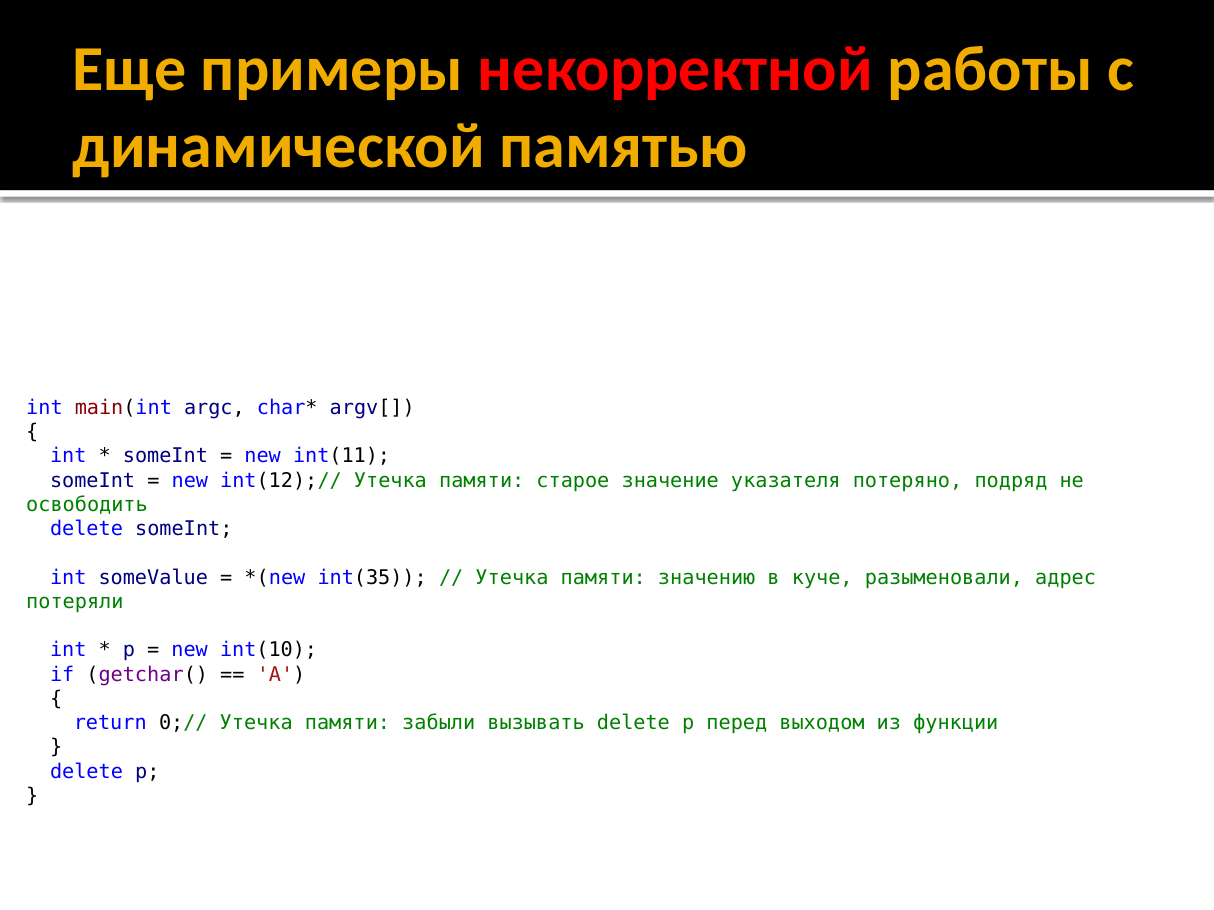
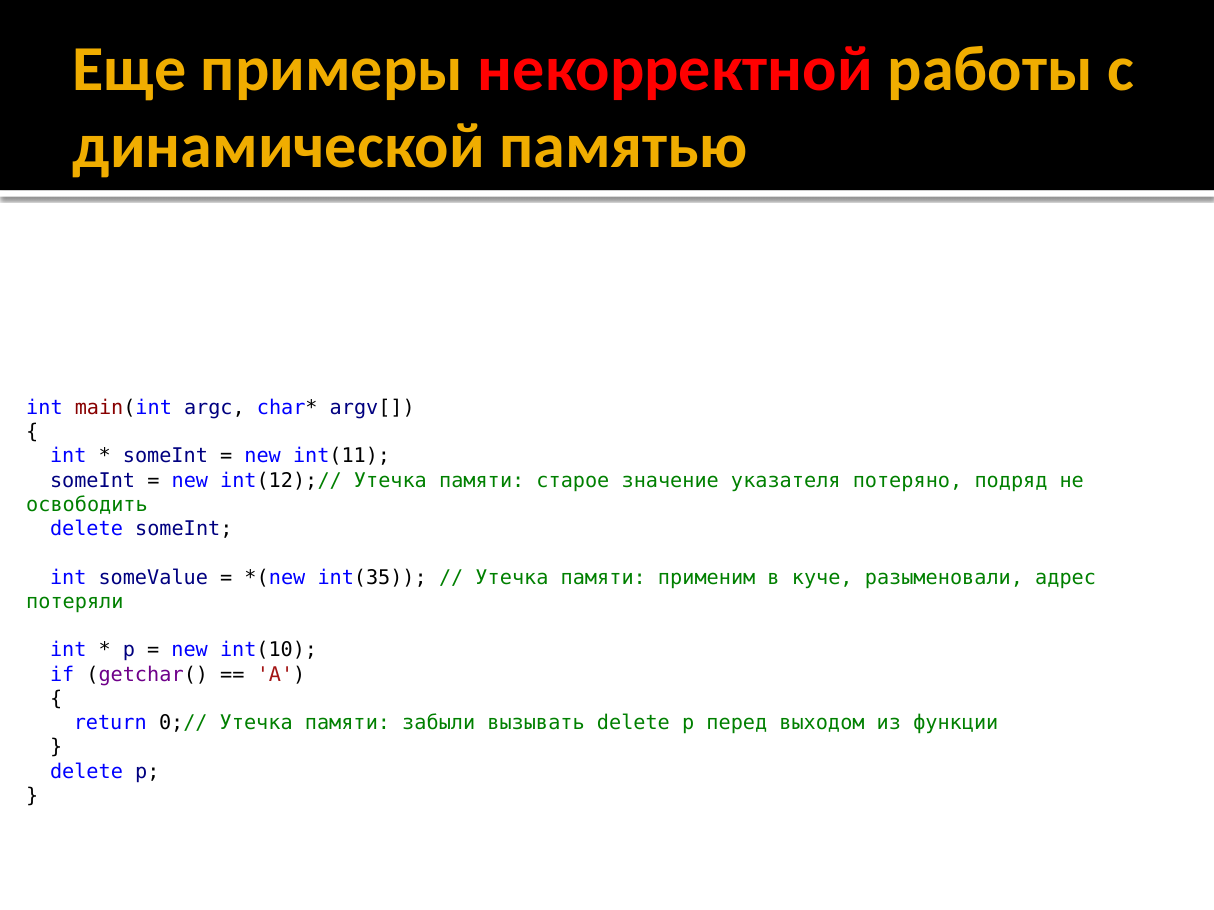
значению: значению -> применим
